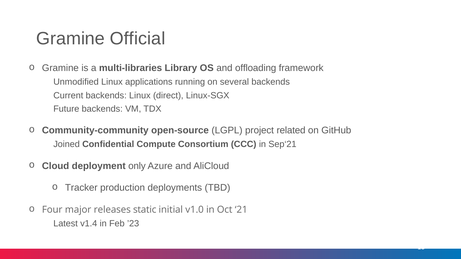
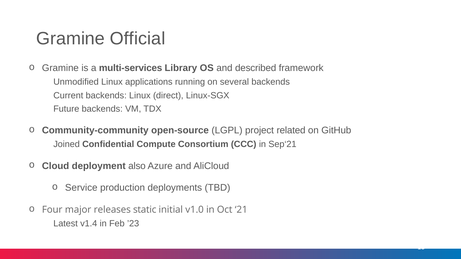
multi-libraries: multi-libraries -> multi-services
offloading: offloading -> described
only: only -> also
Tracker: Tracker -> Service
